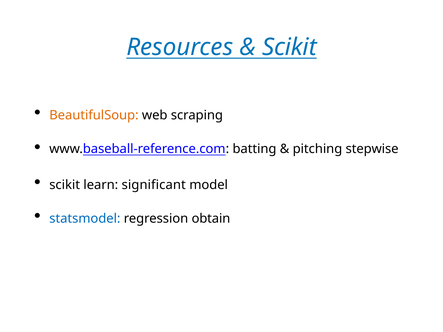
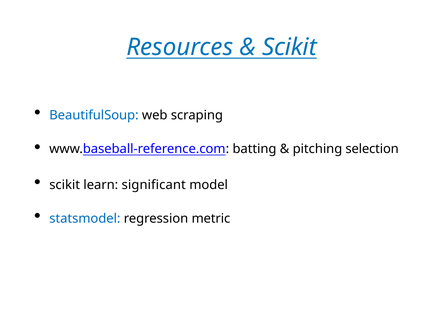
BeautifulSoup colour: orange -> blue
stepwise: stepwise -> selection
obtain: obtain -> metric
